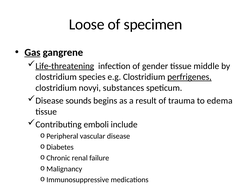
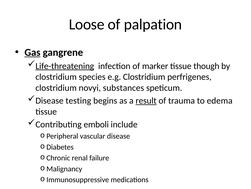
specimen: specimen -> palpation
gender: gender -> marker
middle: middle -> though
perfrigenes underline: present -> none
sounds: sounds -> testing
result underline: none -> present
